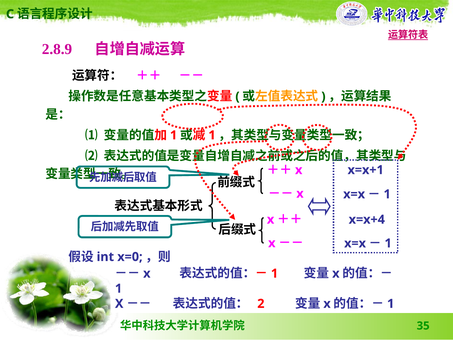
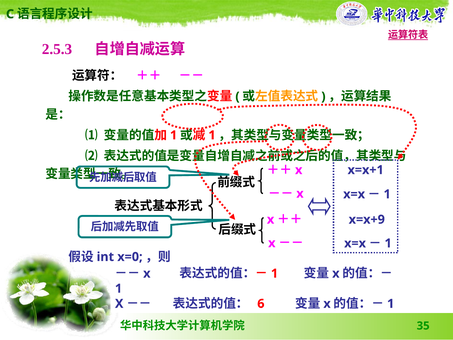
2.8.9: 2.8.9 -> 2.5.3
x=x+4: x=x+4 -> x=x+9
2: 2 -> 6
